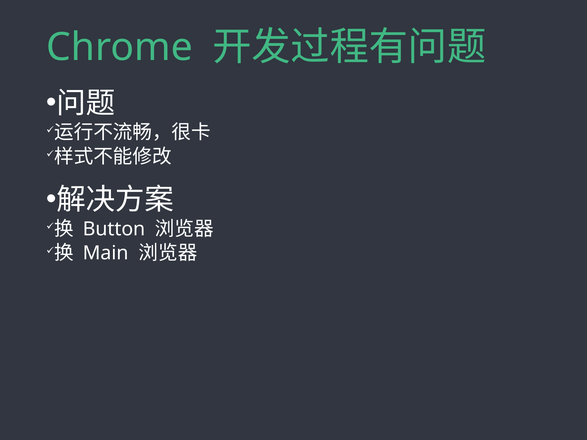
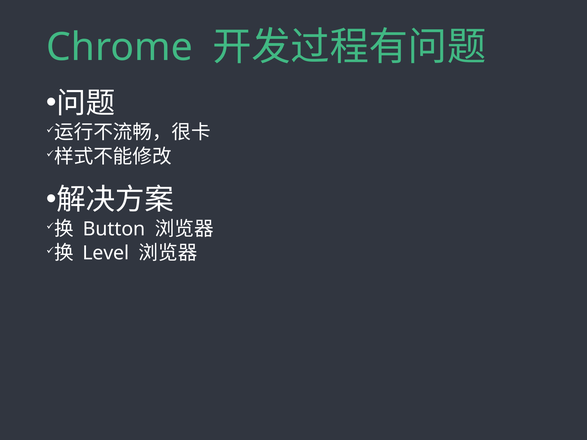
Main: Main -> Level
